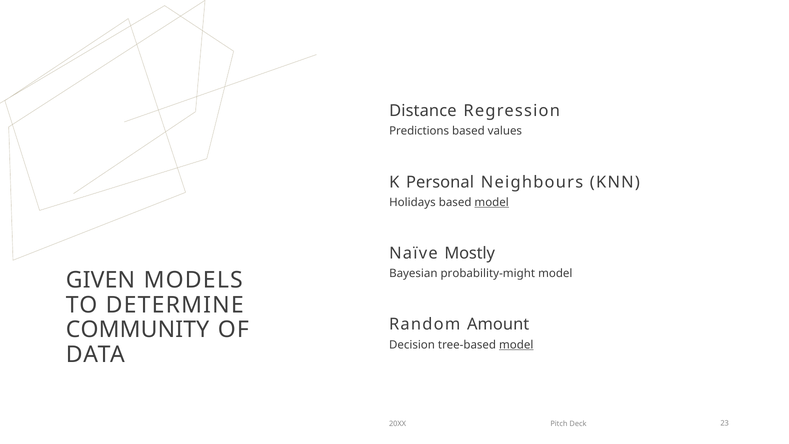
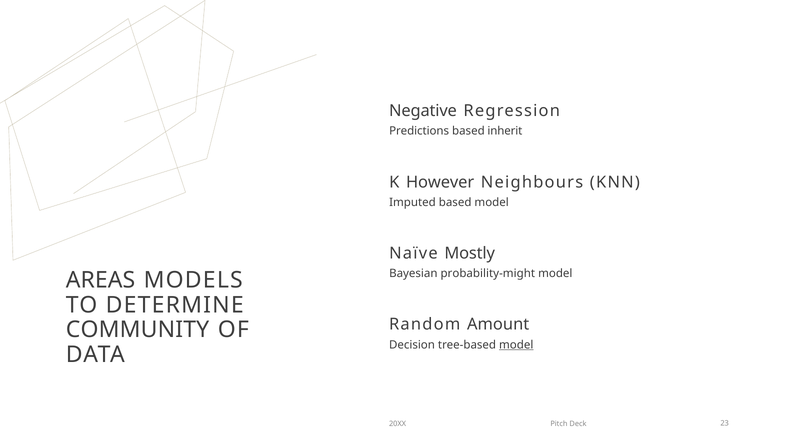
Distance: Distance -> Negative
values: values -> inherit
Personal: Personal -> However
Holidays: Holidays -> Imputed
model at (492, 202) underline: present -> none
GIVEN: GIVEN -> AREAS
